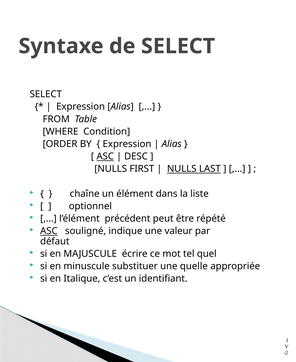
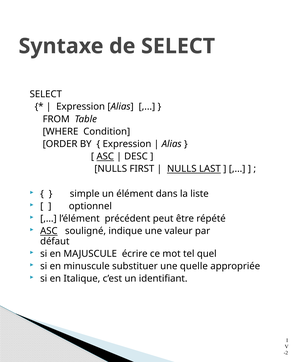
chaîne: chaîne -> simple
